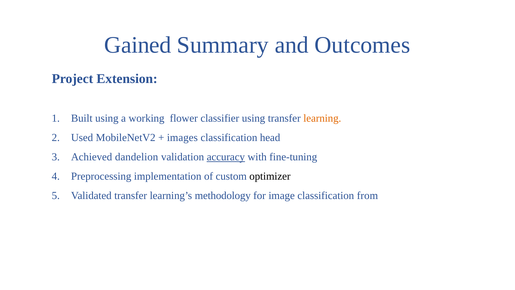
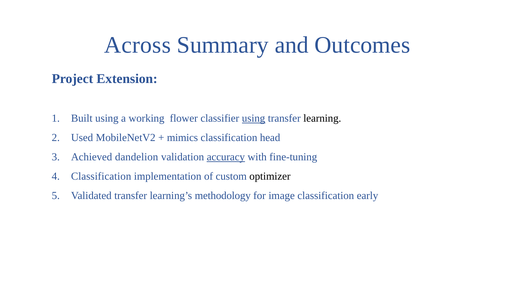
Gained: Gained -> Across
using at (254, 118) underline: none -> present
learning colour: orange -> black
images: images -> mimics
Preprocessing at (101, 176): Preprocessing -> Classification
from: from -> early
